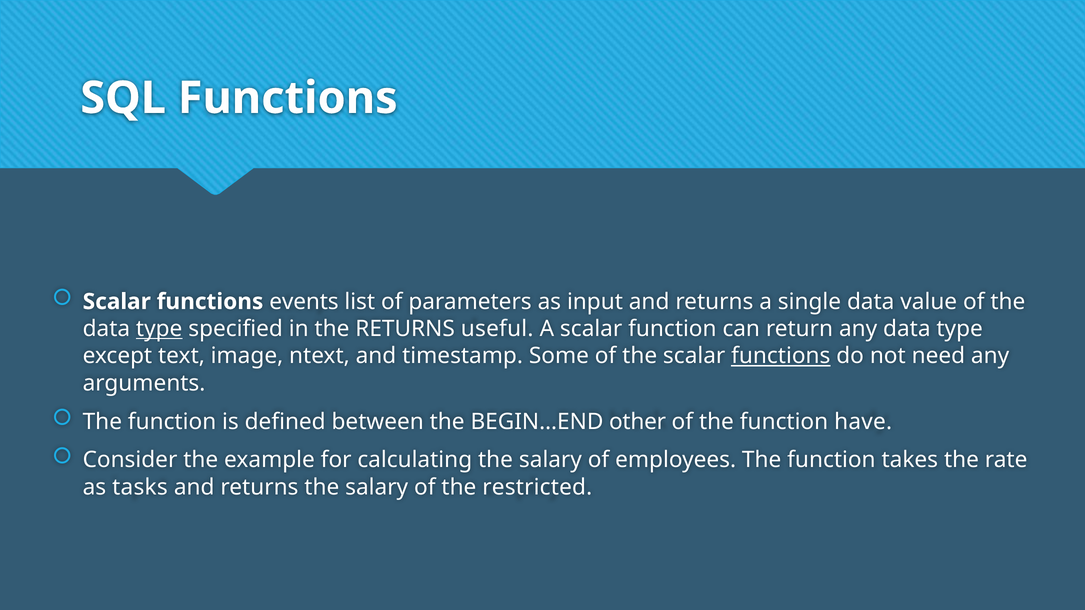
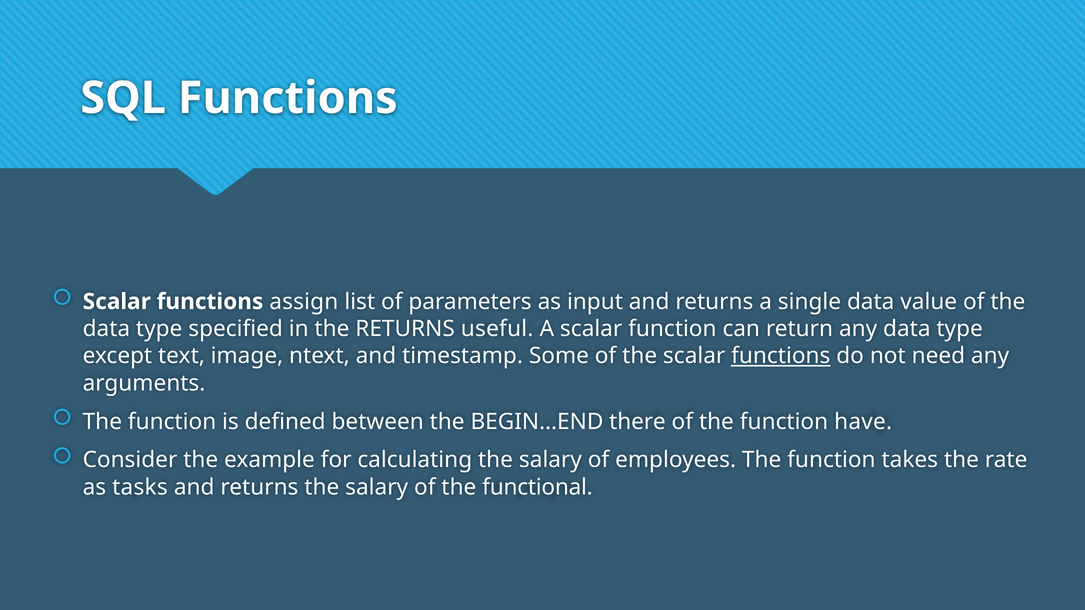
events: events -> assign
type at (159, 329) underline: present -> none
other: other -> there
restricted: restricted -> functional
